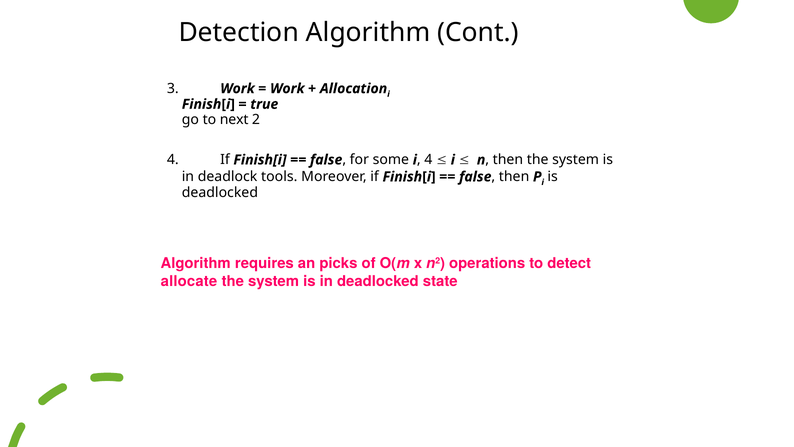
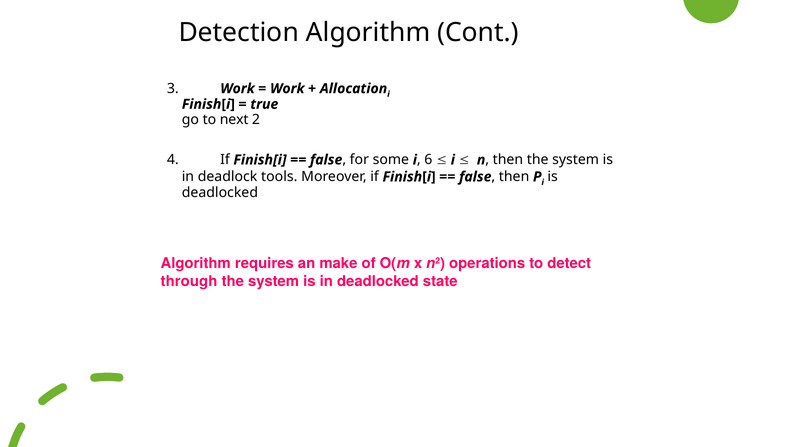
i 4: 4 -> 6
picks: picks -> make
allocate: allocate -> through
